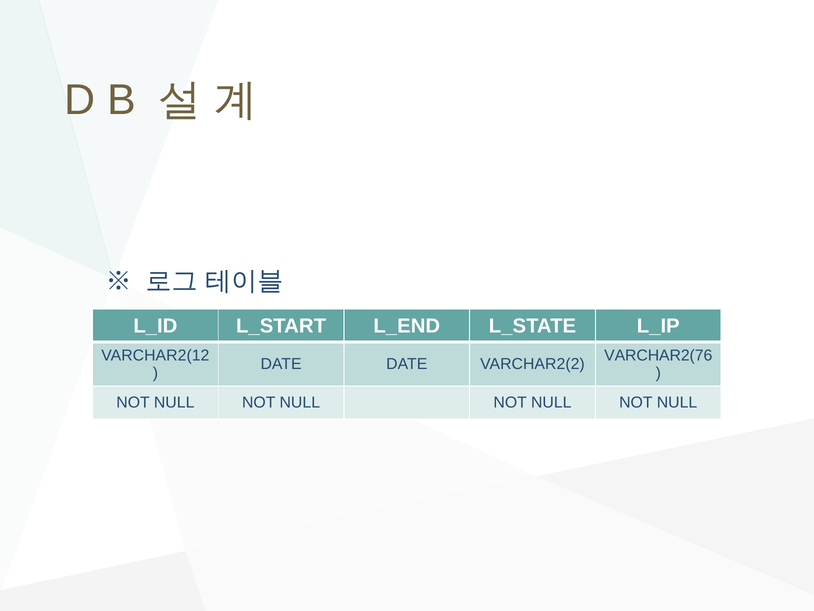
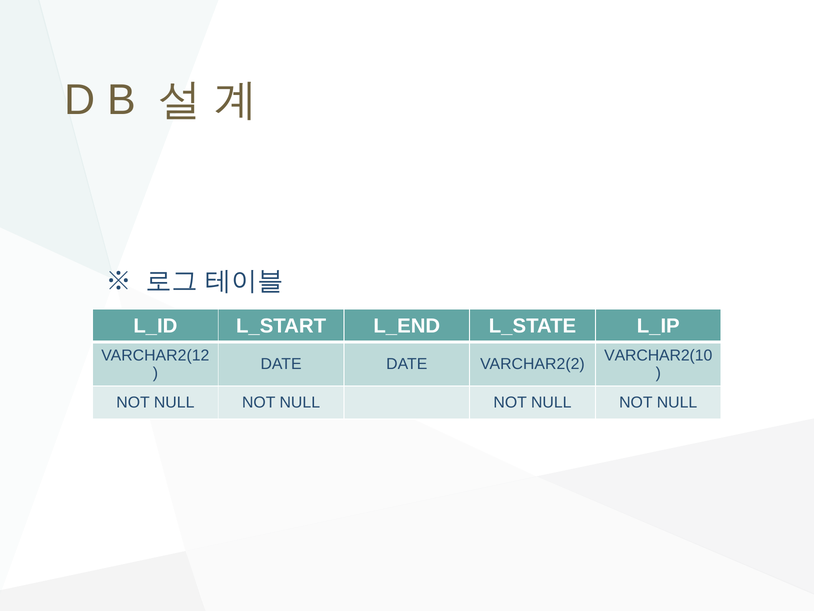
VARCHAR2(76: VARCHAR2(76 -> VARCHAR2(10
